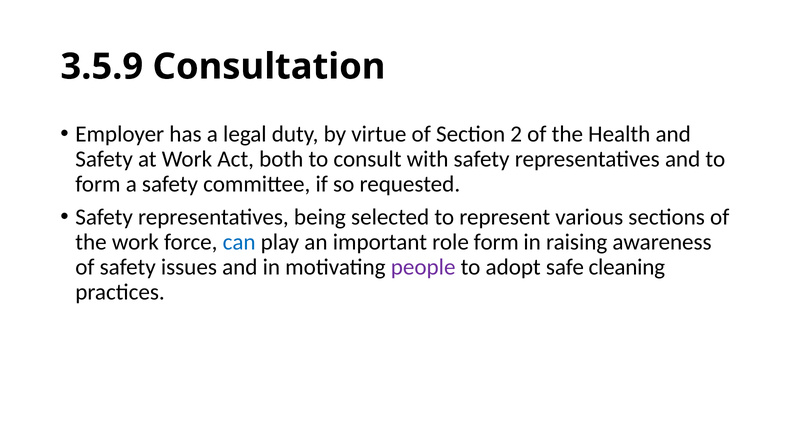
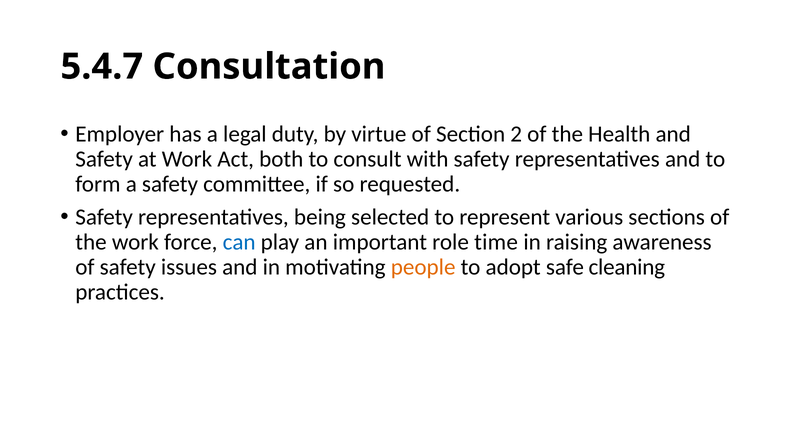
3.5.9: 3.5.9 -> 5.4.7
role form: form -> time
people colour: purple -> orange
